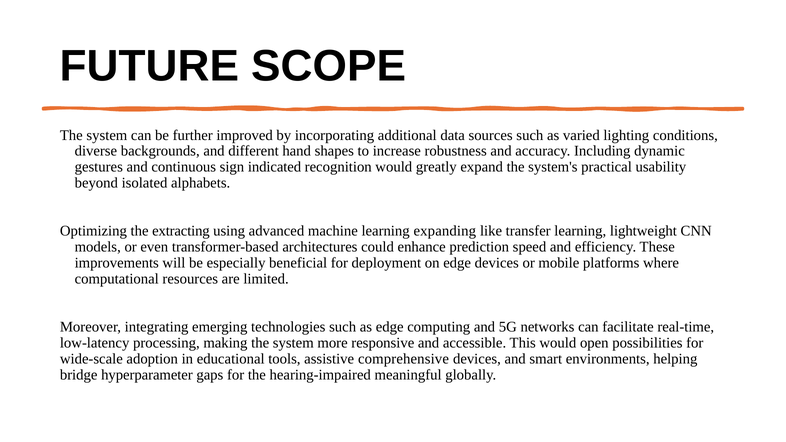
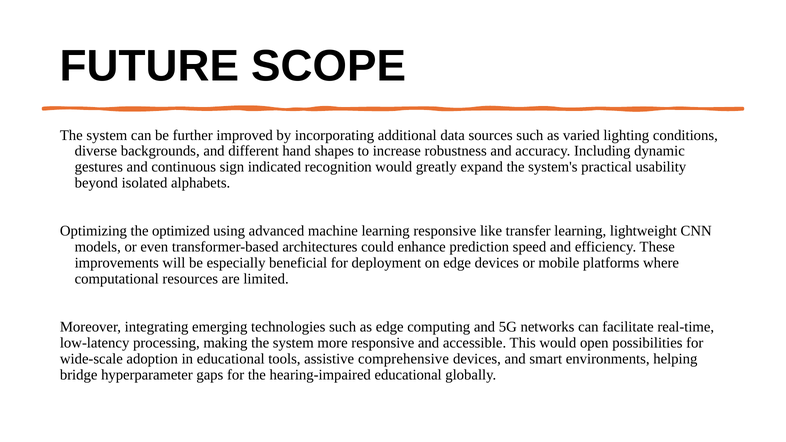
extracting: extracting -> optimized
learning expanding: expanding -> responsive
hearing-impaired meaningful: meaningful -> educational
